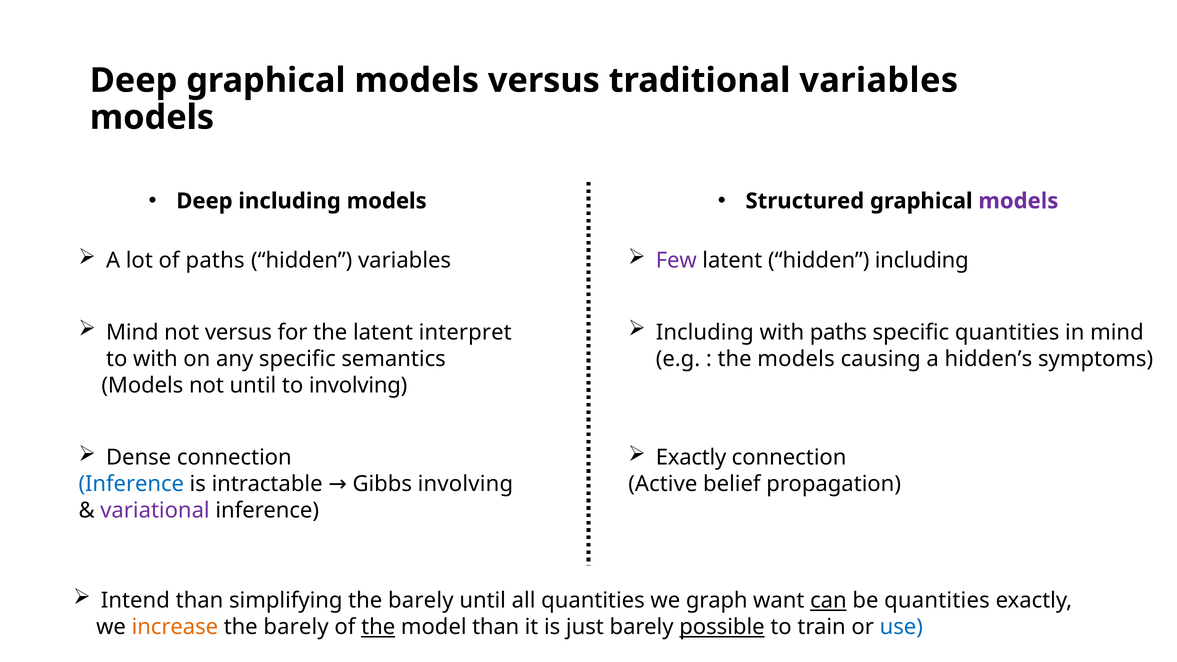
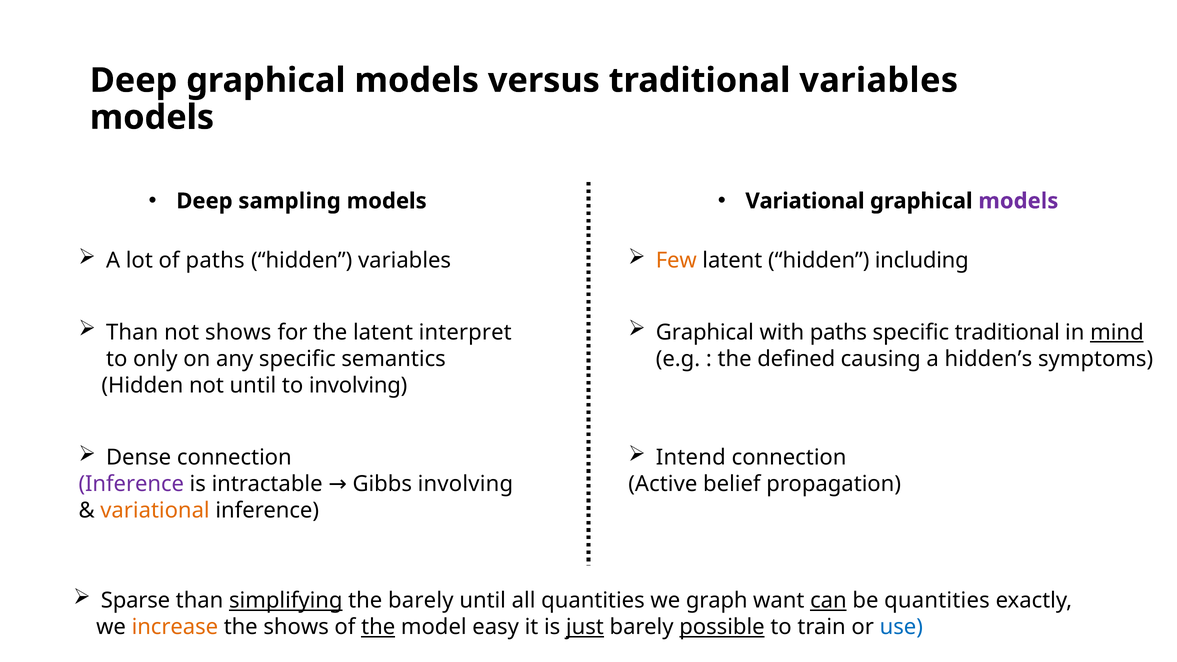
Deep including: including -> sampling
Structured at (805, 201): Structured -> Variational
Few colour: purple -> orange
Mind at (132, 332): Mind -> Than
not versus: versus -> shows
Including at (705, 332): Including -> Graphical
specific quantities: quantities -> traditional
mind at (1117, 332) underline: none -> present
to with: with -> only
the models: models -> defined
Models at (142, 385): Models -> Hidden
Exactly at (691, 458): Exactly -> Intend
Inference at (131, 484) colour: blue -> purple
variational at (155, 511) colour: purple -> orange
Intend: Intend -> Sparse
simplifying underline: none -> present
barely at (296, 627): barely -> shows
model than: than -> easy
just underline: none -> present
